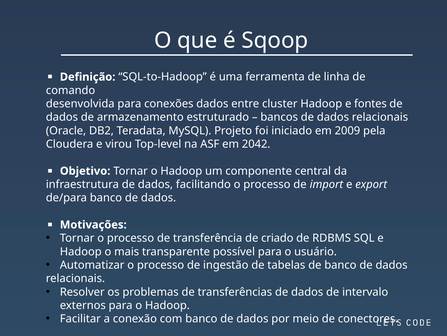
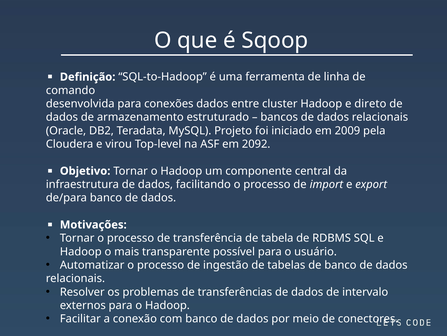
fontes: fontes -> direto
2042: 2042 -> 2092
criado: criado -> tabela
